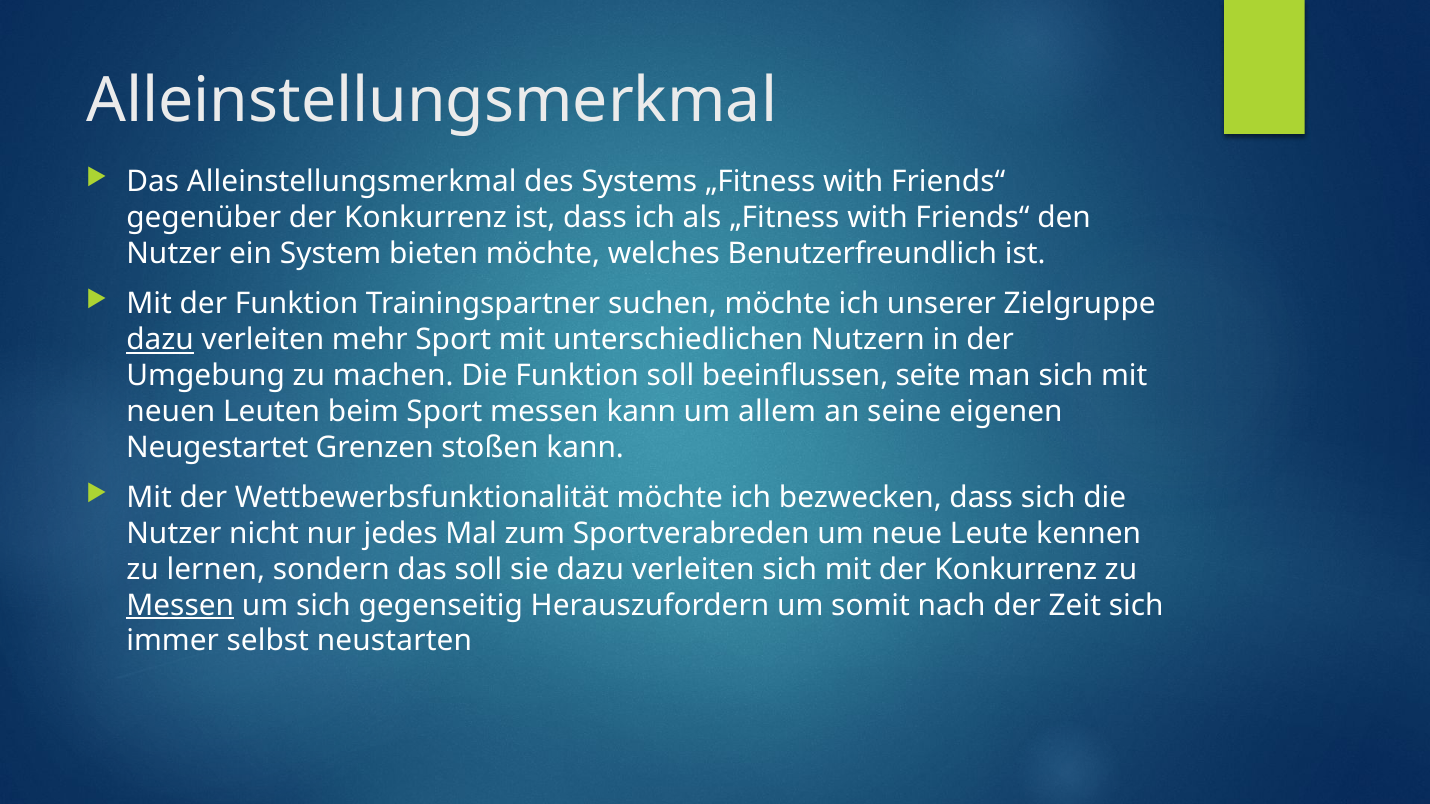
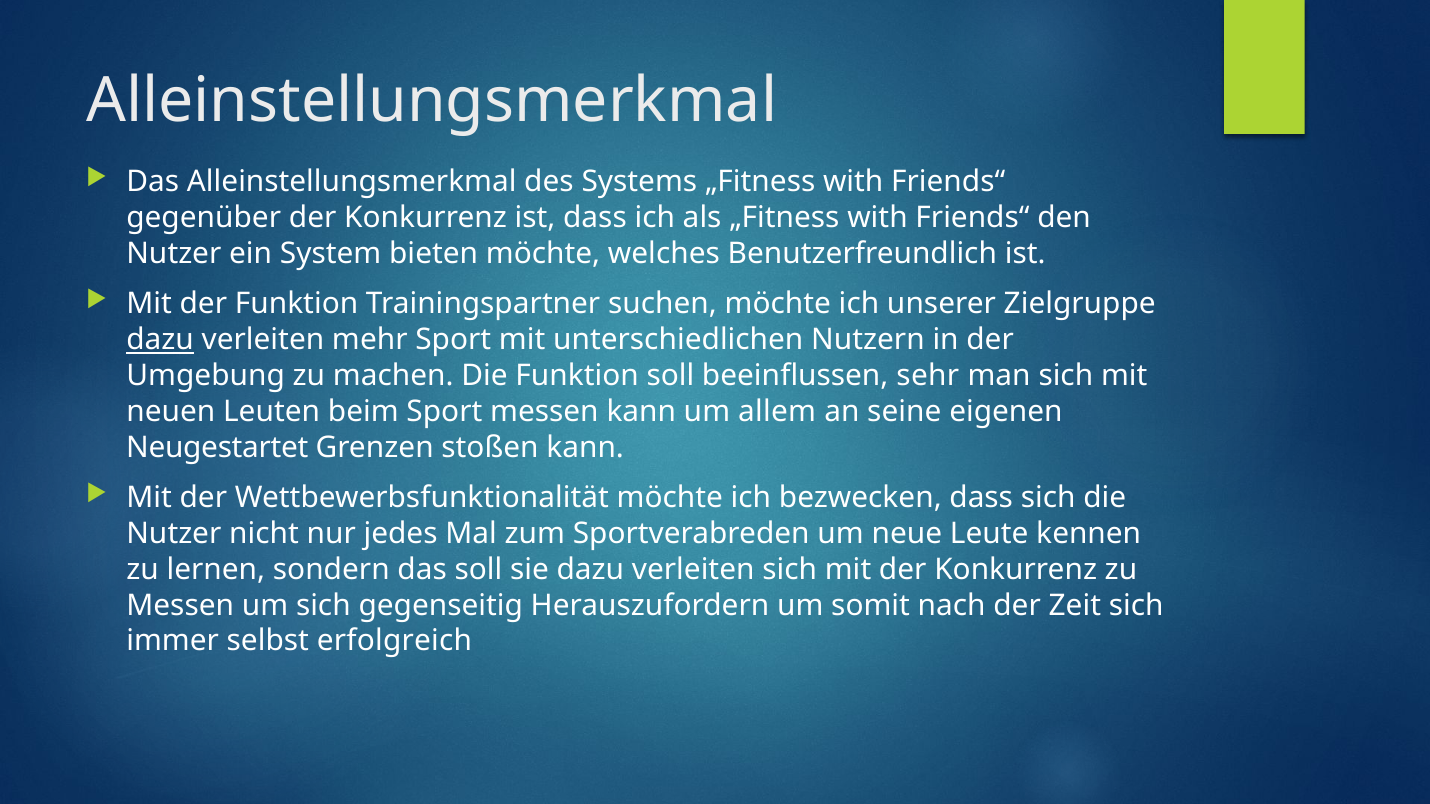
seite: seite -> sehr
Messen at (180, 606) underline: present -> none
neustarten: neustarten -> erfolgreich
